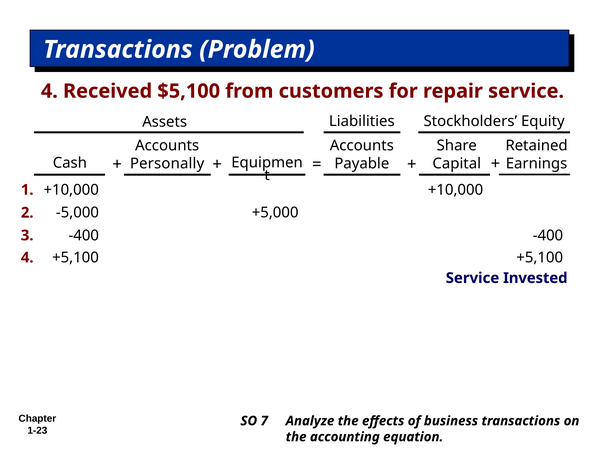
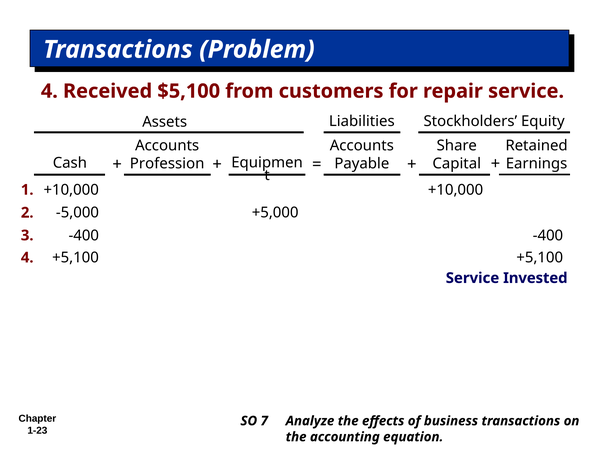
Personally: Personally -> Profession
